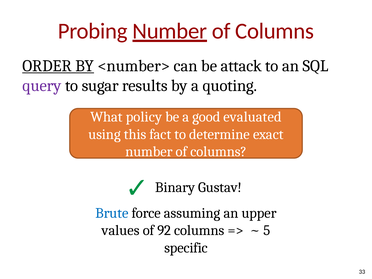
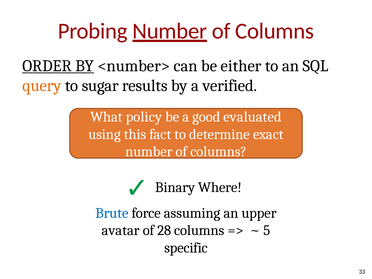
attack: attack -> either
query colour: purple -> orange
quoting: quoting -> verified
Gustav: Gustav -> Where
values: values -> avatar
92: 92 -> 28
